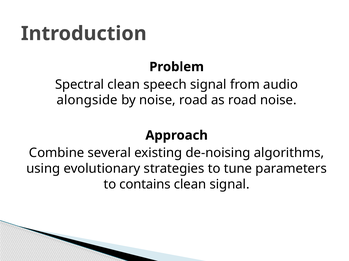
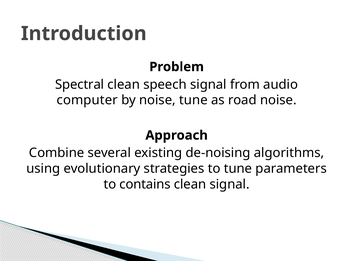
alongside: alongside -> computer
noise road: road -> tune
